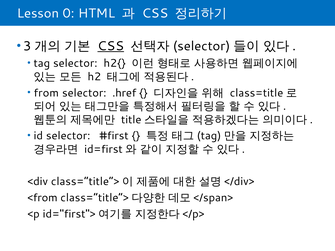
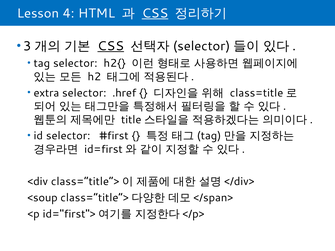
0: 0 -> 4
CSS at (155, 13) underline: none -> present
from: from -> extra
<from: <from -> <soup
